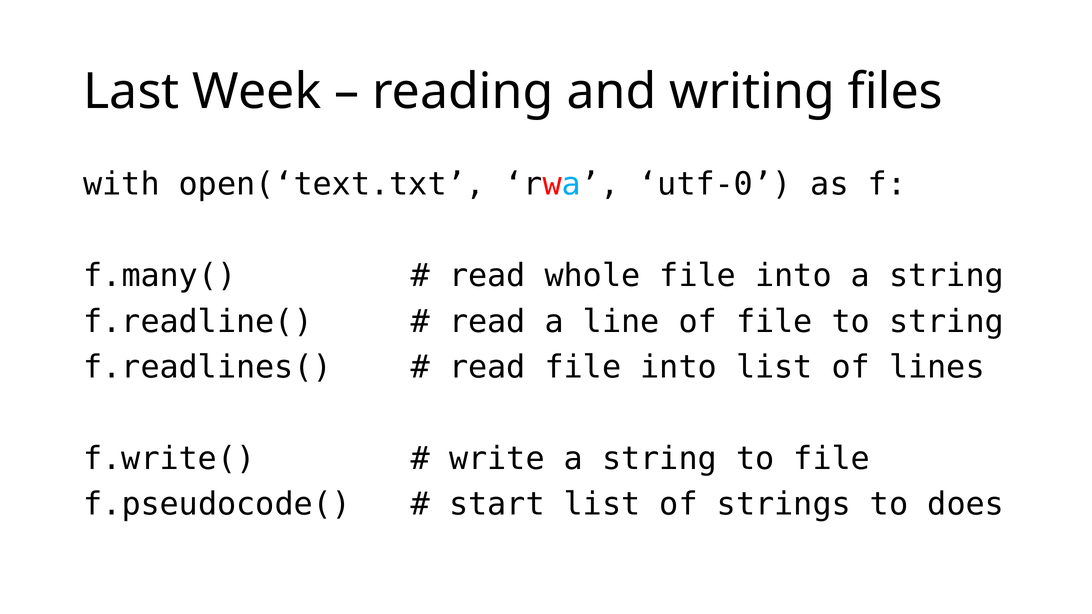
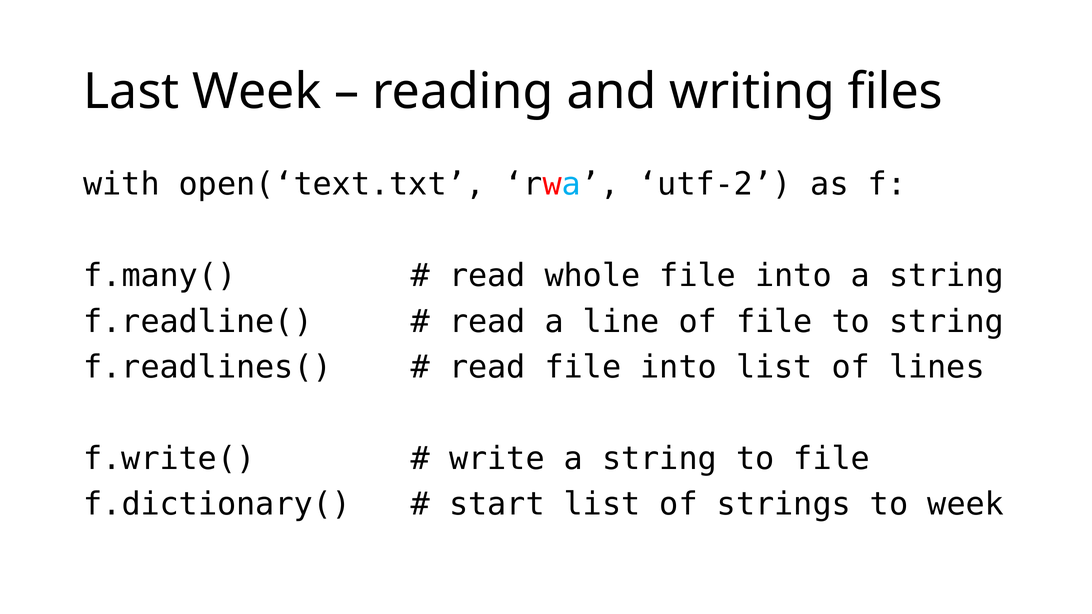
utf-0: utf-0 -> utf-2
f.pseudocode(: f.pseudocode( -> f.dictionary(
to does: does -> week
